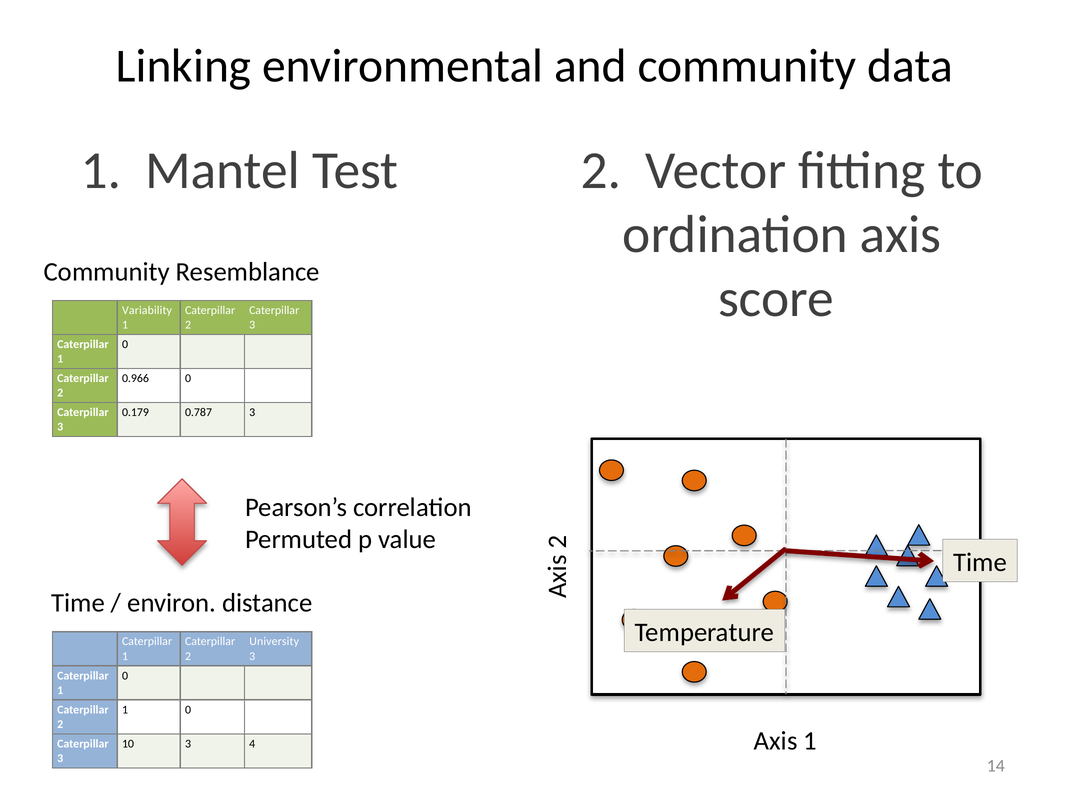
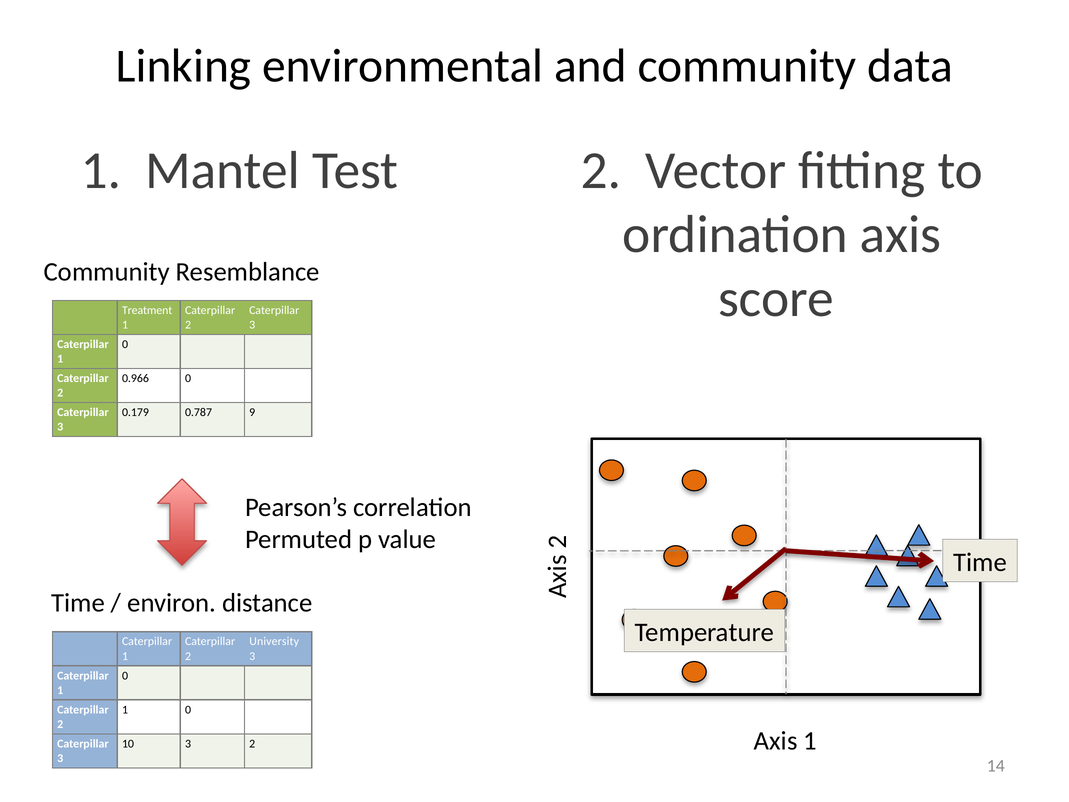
Variability: Variability -> Treatment
0.787 3: 3 -> 9
3 4: 4 -> 2
